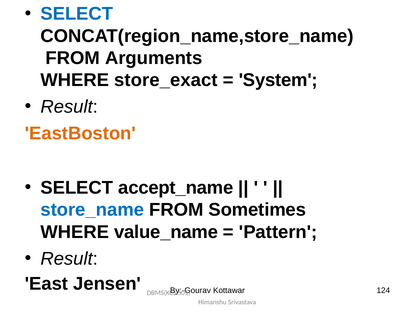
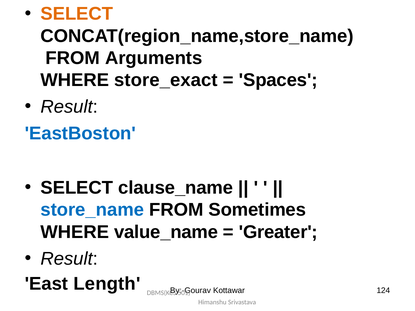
SELECT at (77, 14) colour: blue -> orange
System: System -> Spaces
EastBoston colour: orange -> blue
accept_name: accept_name -> clause_name
Pattern: Pattern -> Greater
Jensen: Jensen -> Length
